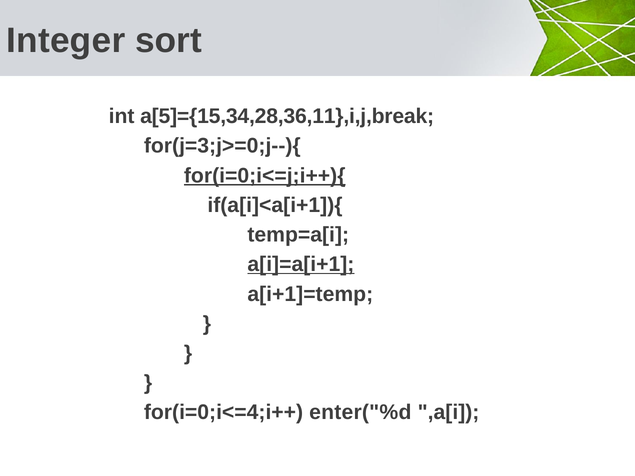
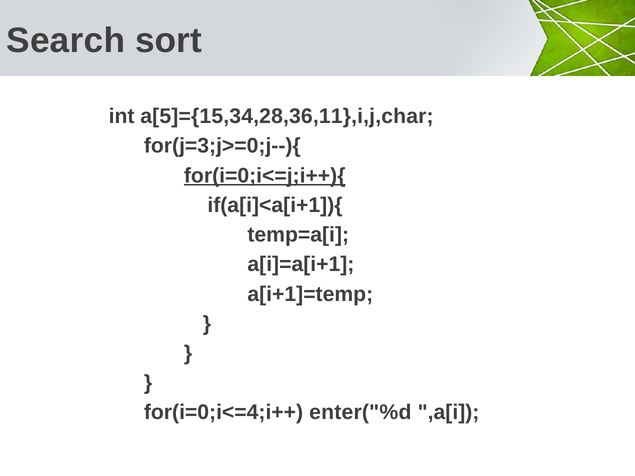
Integer: Integer -> Search
a[5]={15,34,28,36,11},i,j,break: a[5]={15,34,28,36,11},i,j,break -> a[5]={15,34,28,36,11},i,j,char
a[i]=a[i+1 underline: present -> none
